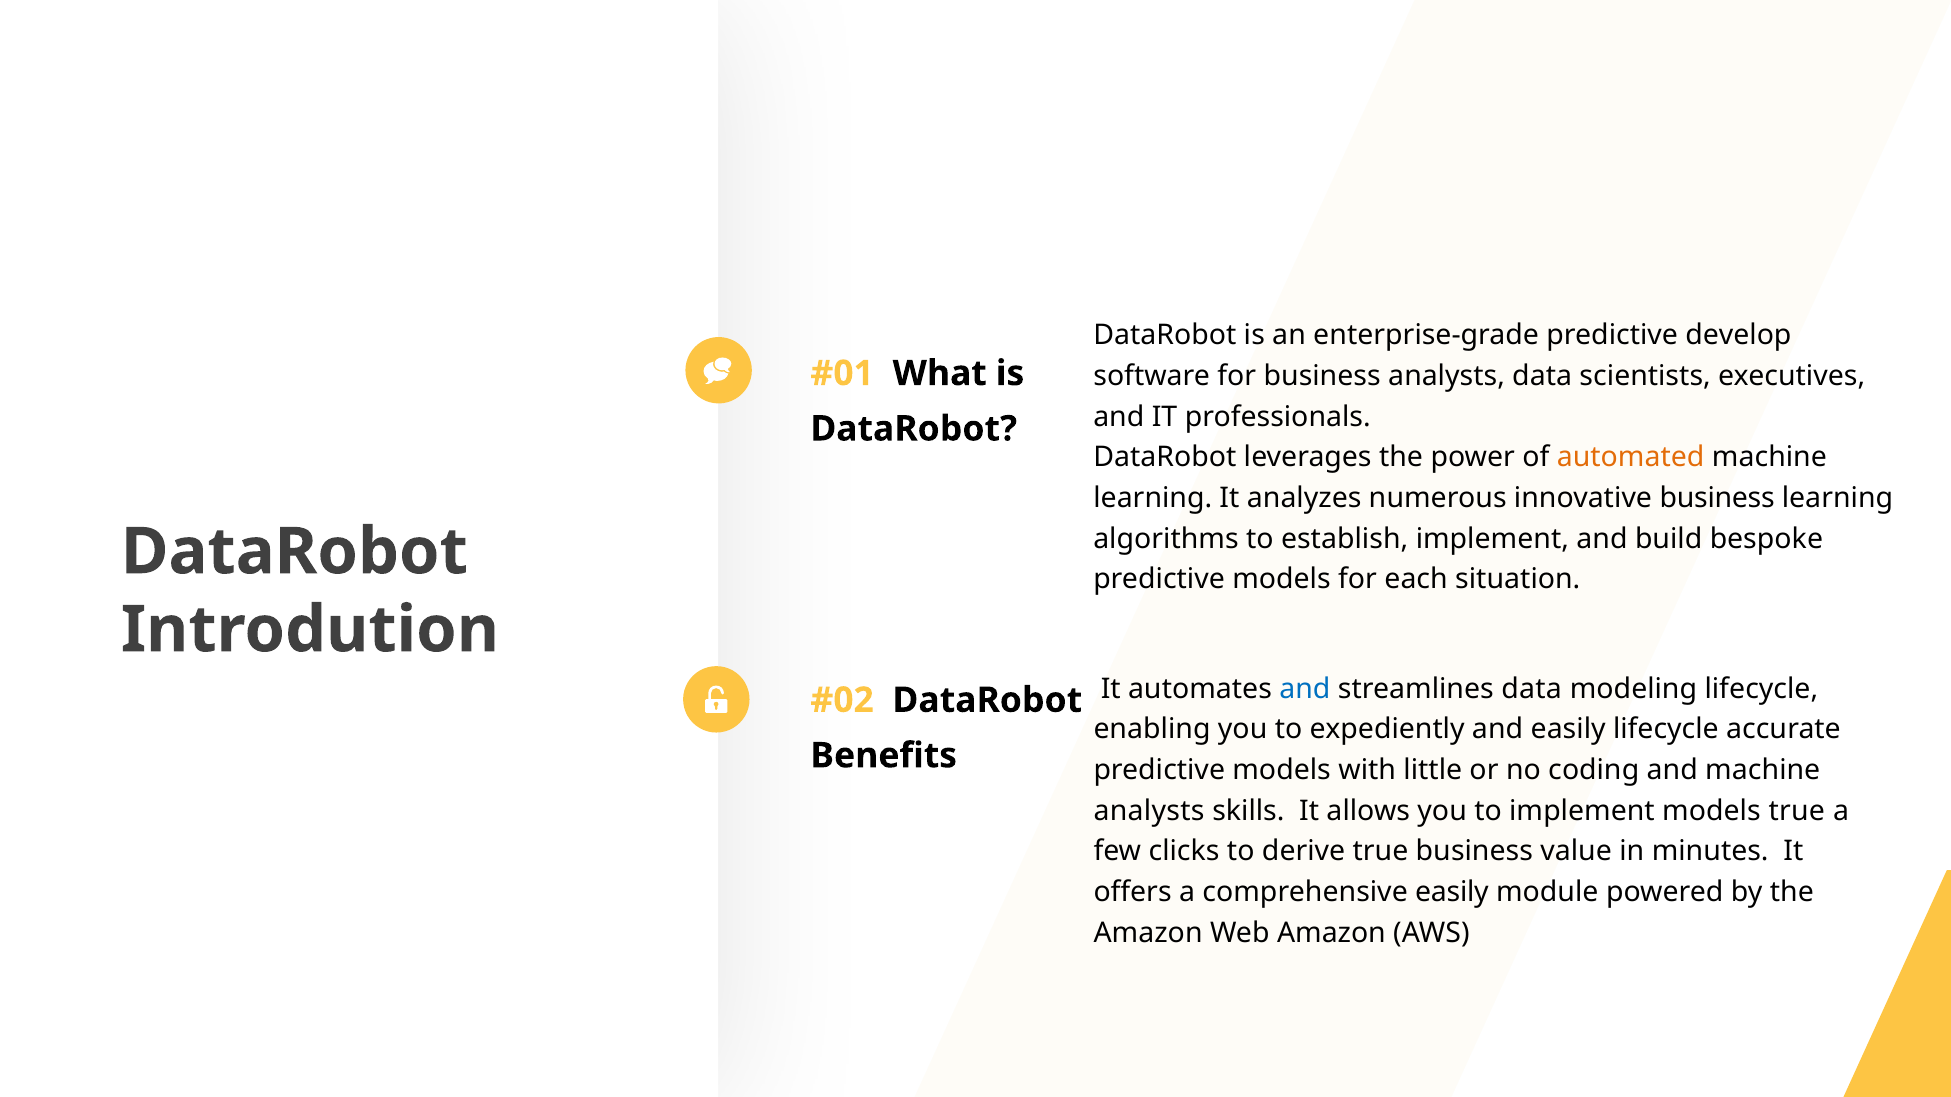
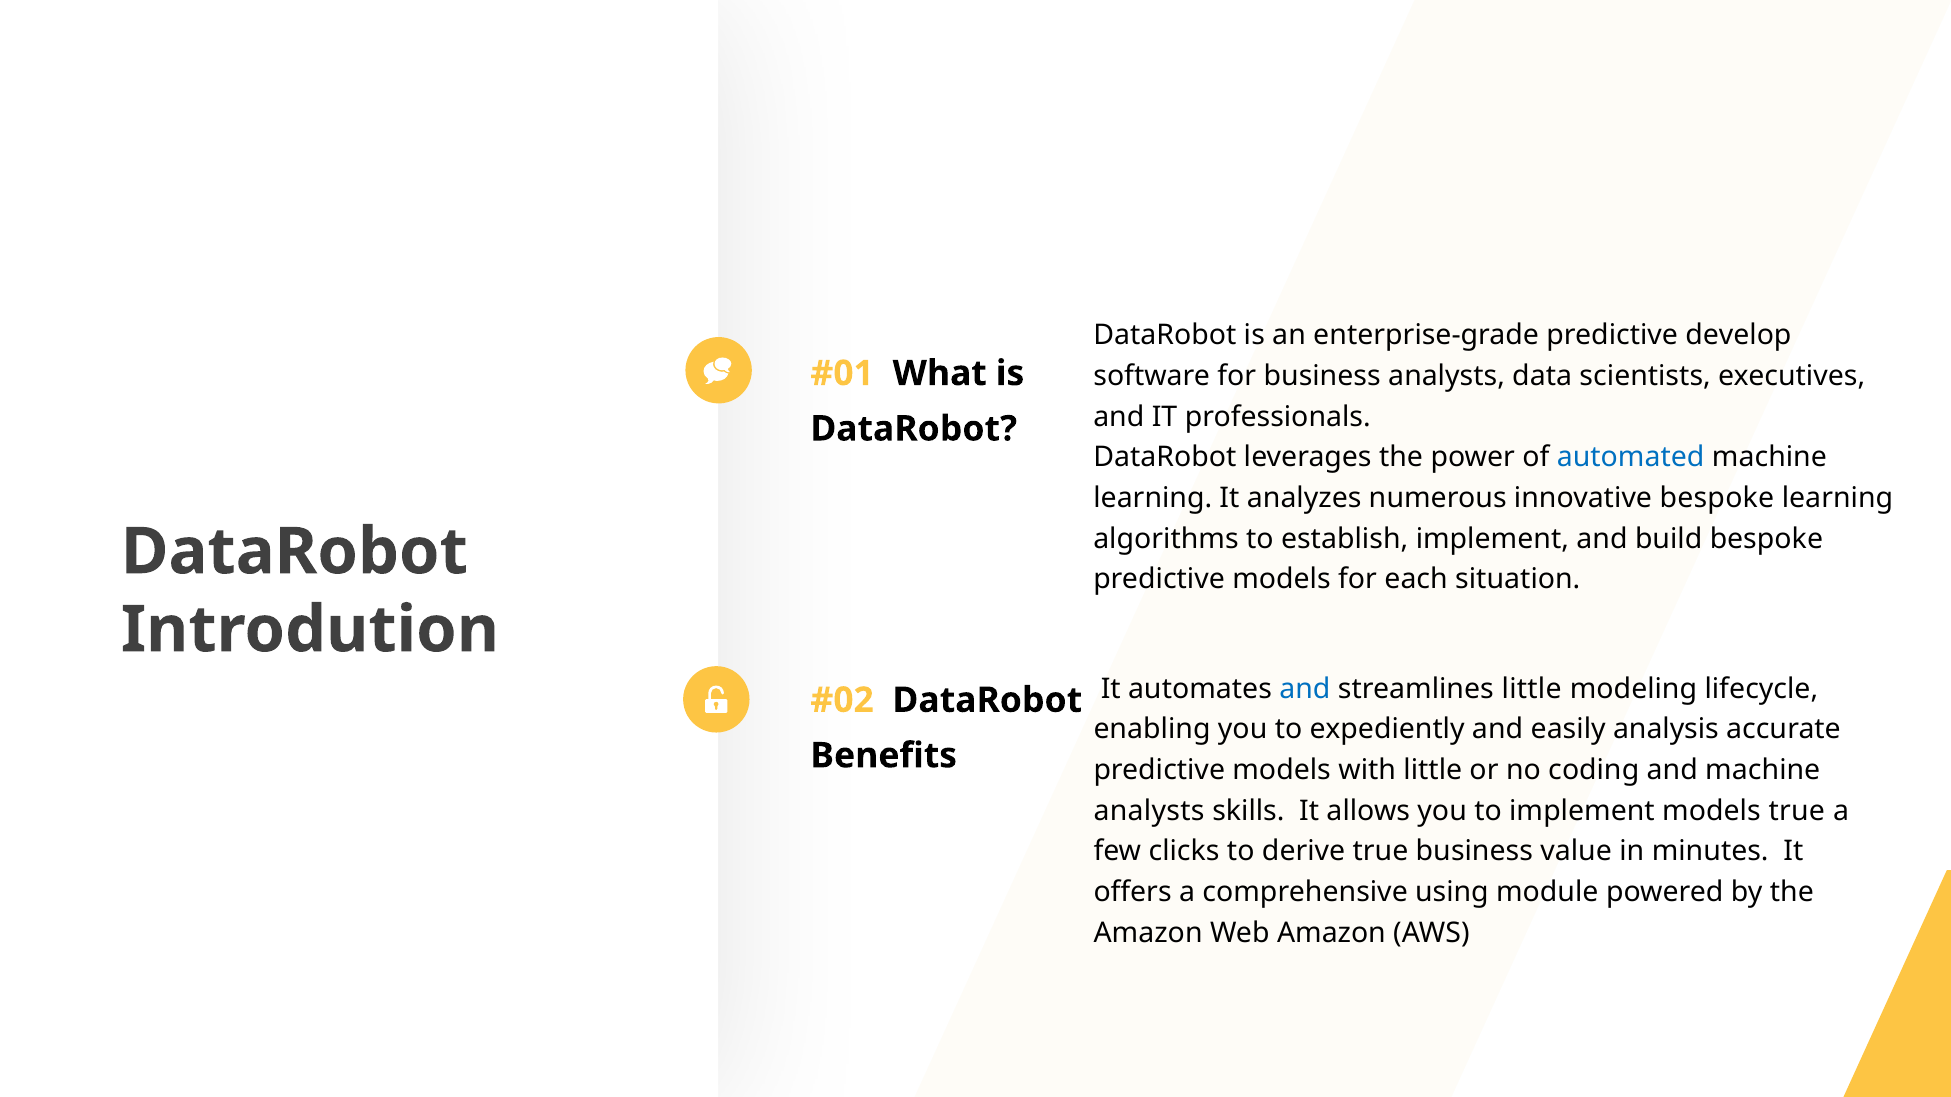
automated colour: orange -> blue
innovative business: business -> bespoke
streamlines data: data -> little
easily lifecycle: lifecycle -> analysis
comprehensive easily: easily -> using
